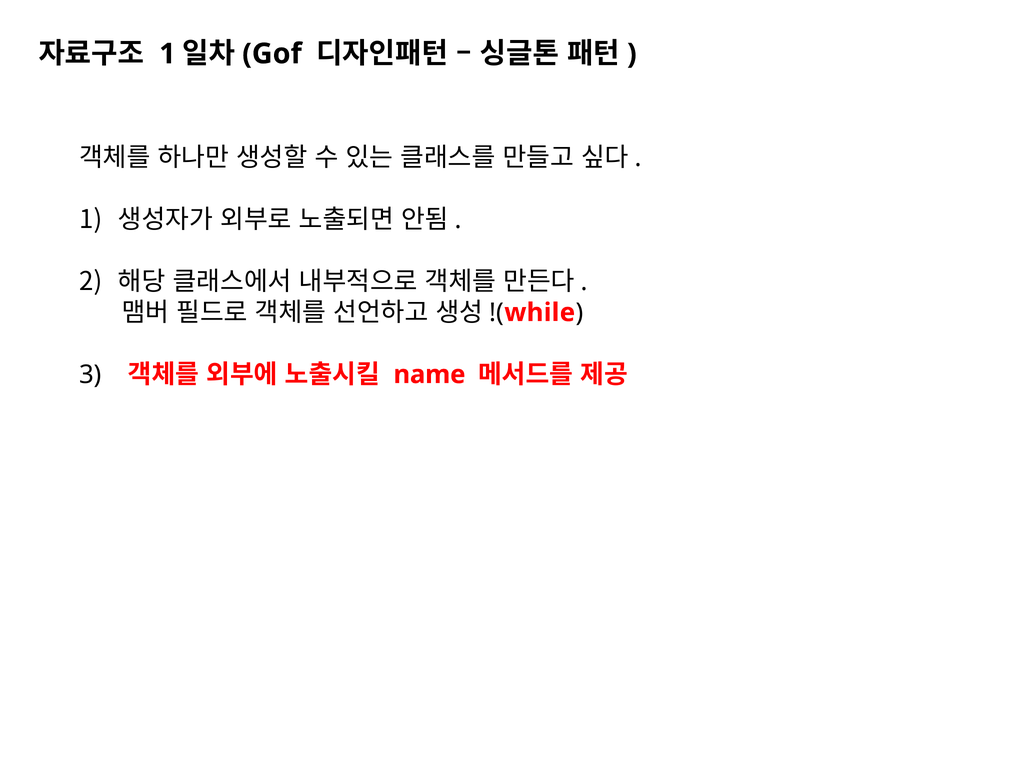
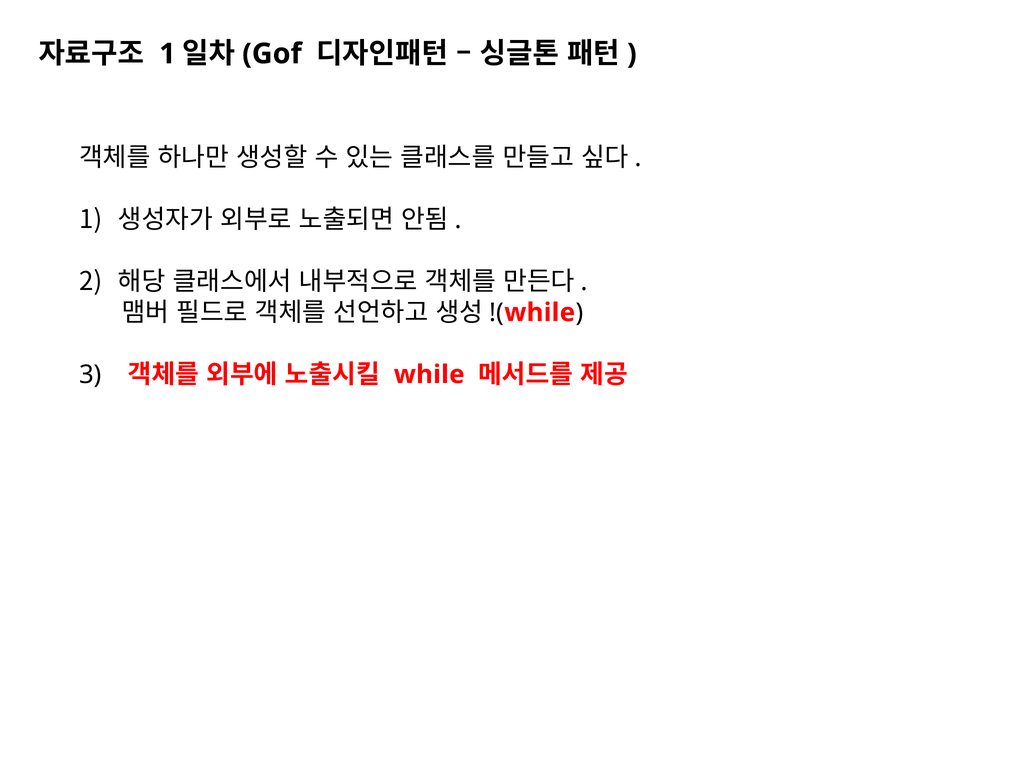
name at (429, 374): name -> while
